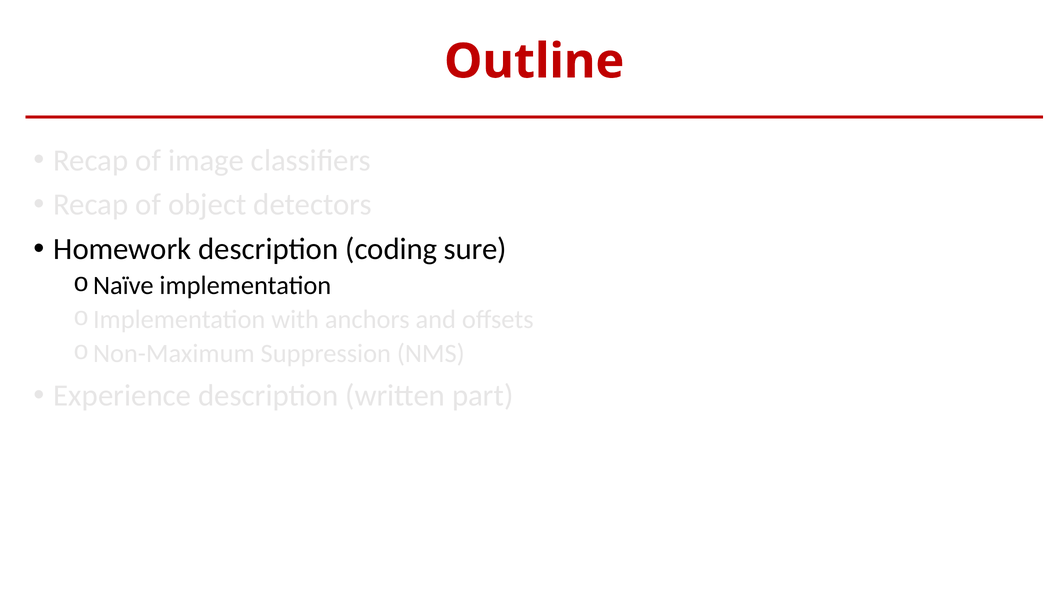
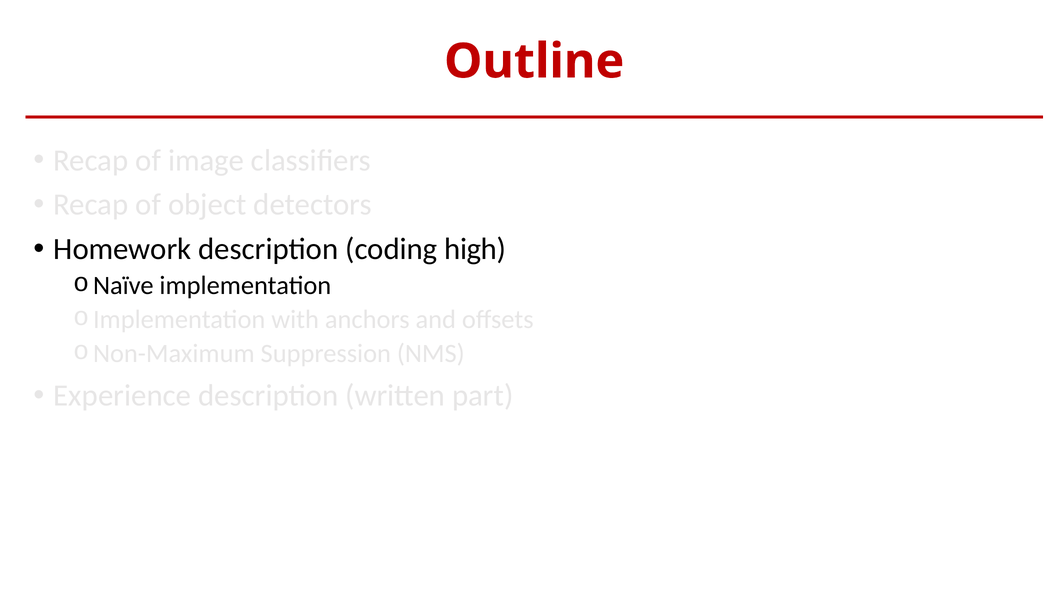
sure: sure -> high
